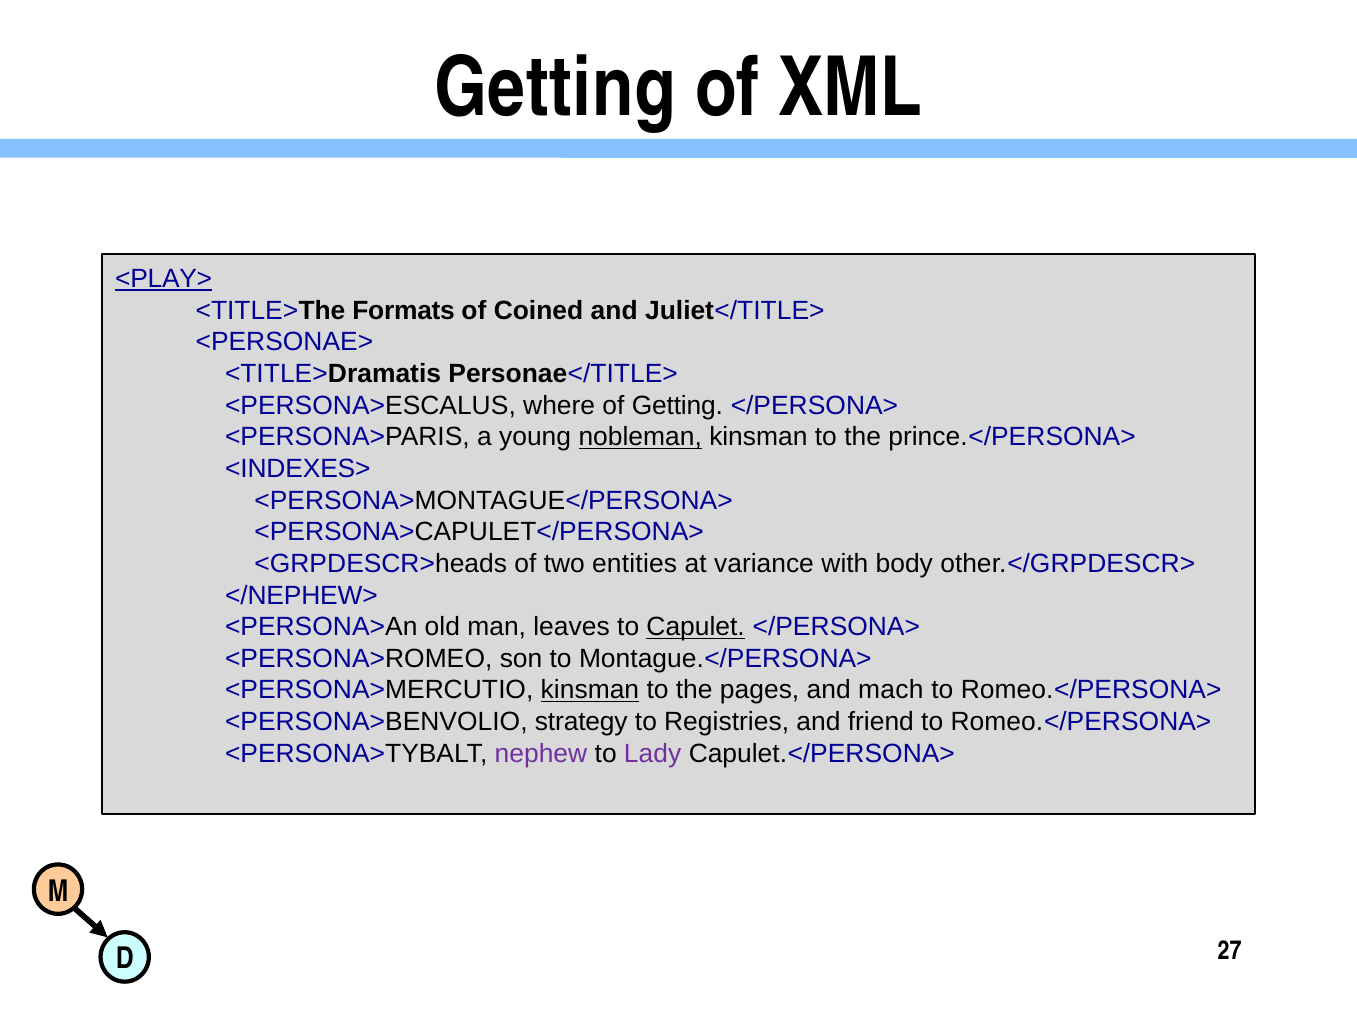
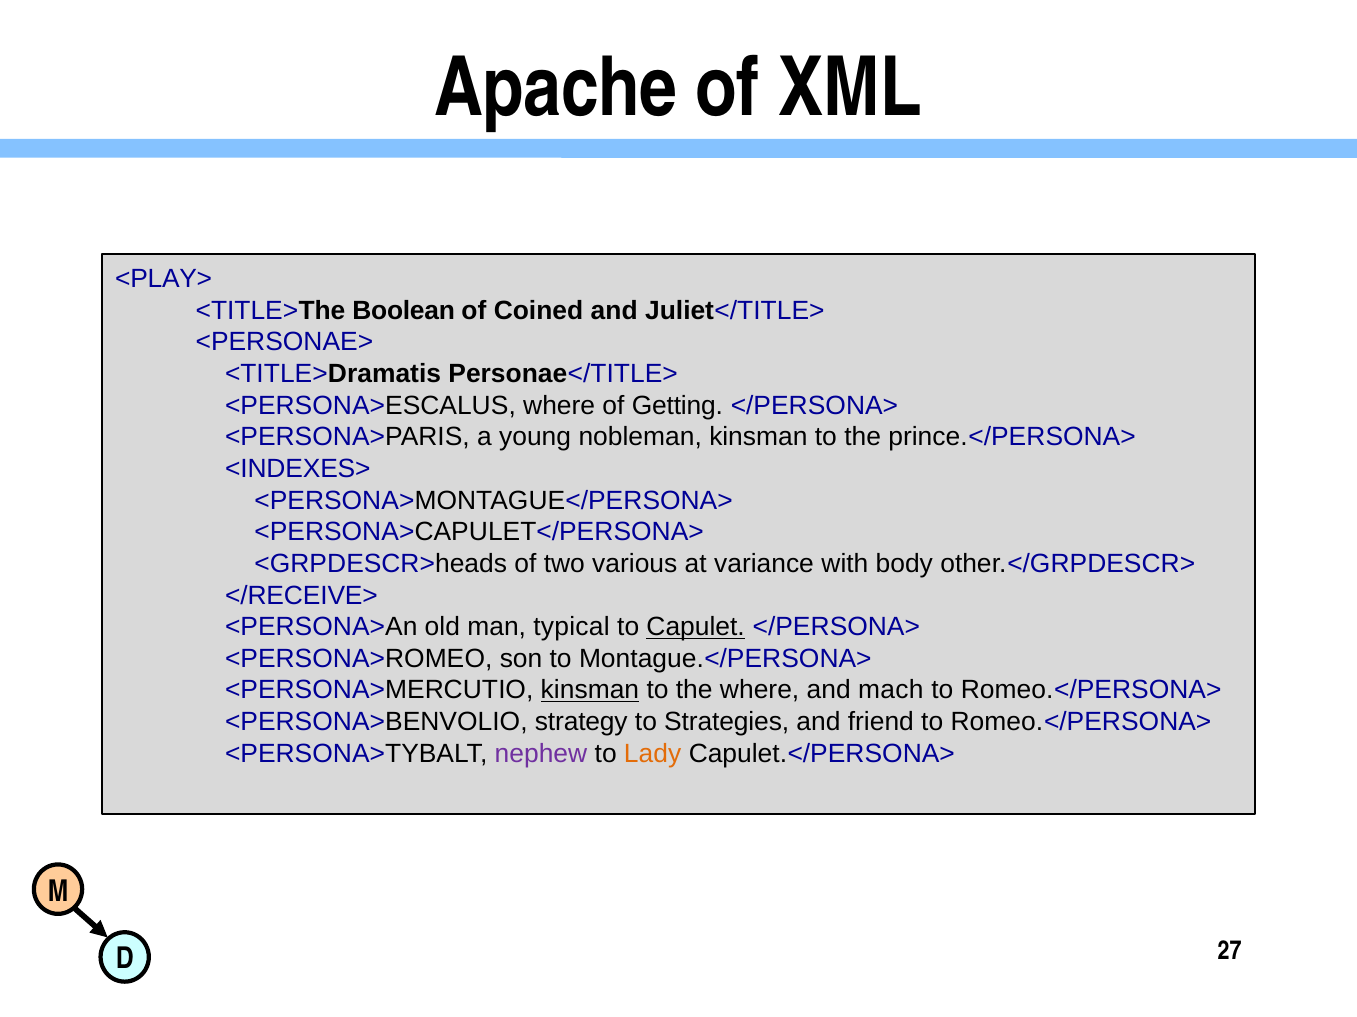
Getting at (555, 88): Getting -> Apache
<PLAY> underline: present -> none
Formats: Formats -> Boolean
nobleman underline: present -> none
entities: entities -> various
</NEPHEW>: </NEPHEW> -> </RECEIVE>
leaves: leaves -> typical
the pages: pages -> where
Registries: Registries -> Strategies
Lady colour: purple -> orange
